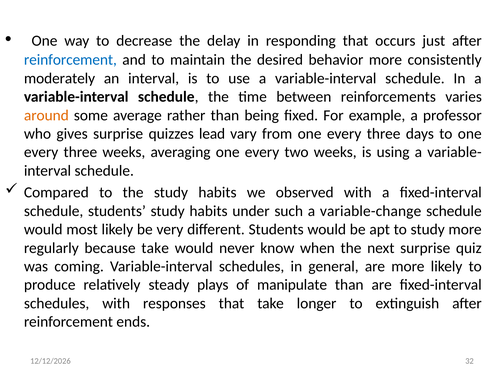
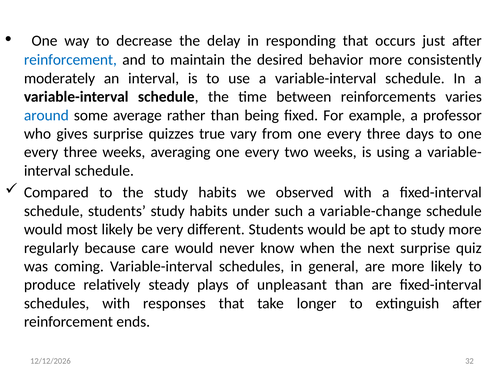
around colour: orange -> blue
lead: lead -> true
because take: take -> care
manipulate: manipulate -> unpleasant
